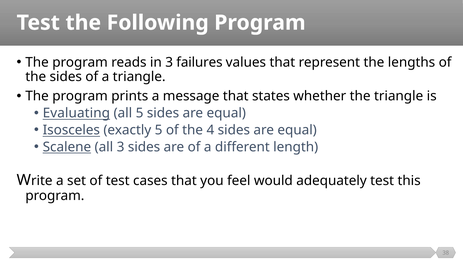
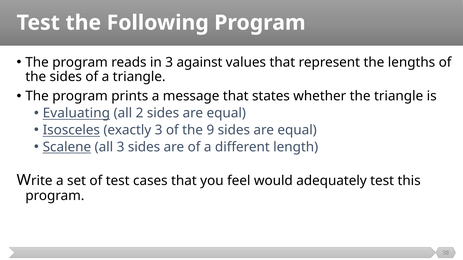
failures: failures -> against
all 5: 5 -> 2
exactly 5: 5 -> 3
4: 4 -> 9
